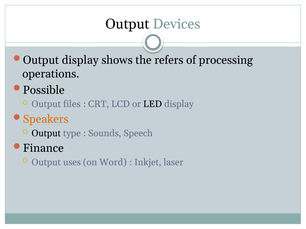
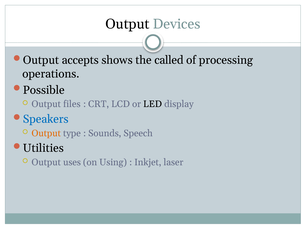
Output display: display -> accepts
refers: refers -> called
Speakers colour: orange -> blue
Output at (46, 134) colour: black -> orange
Finance: Finance -> Utilities
Word: Word -> Using
